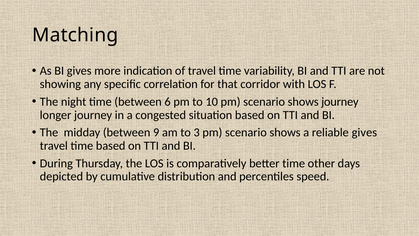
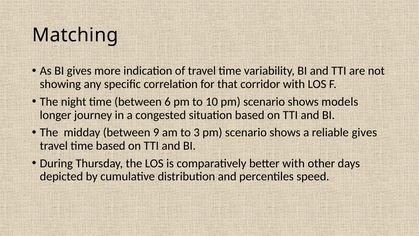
shows journey: journey -> models
better time: time -> with
